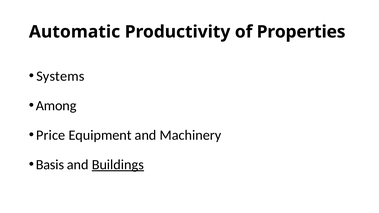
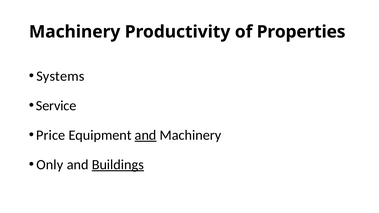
Automatic at (75, 32): Automatic -> Machinery
Among: Among -> Service
and at (146, 135) underline: none -> present
Basis: Basis -> Only
